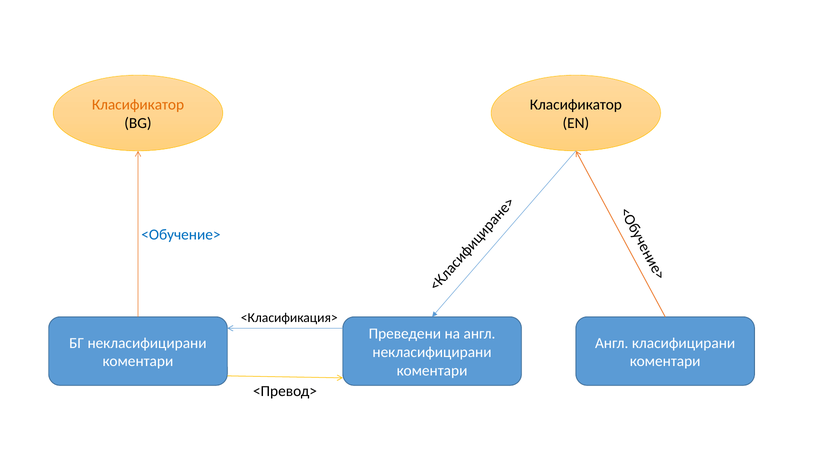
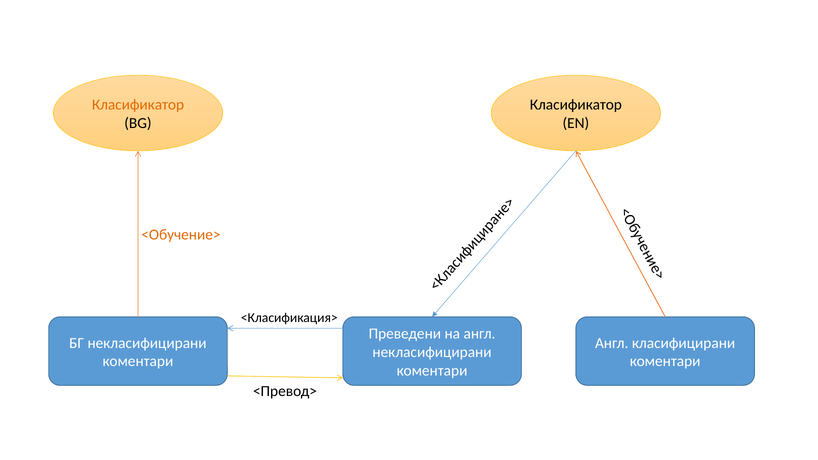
<Обучение> colour: blue -> orange
